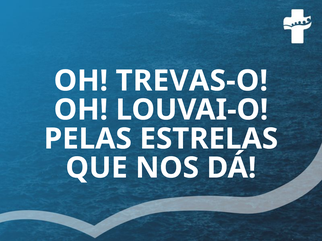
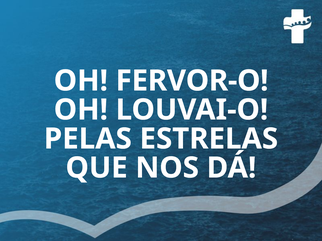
TREVAS-O: TREVAS-O -> FERVOR-O
